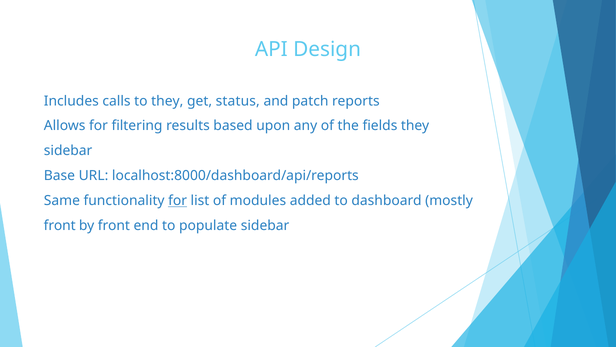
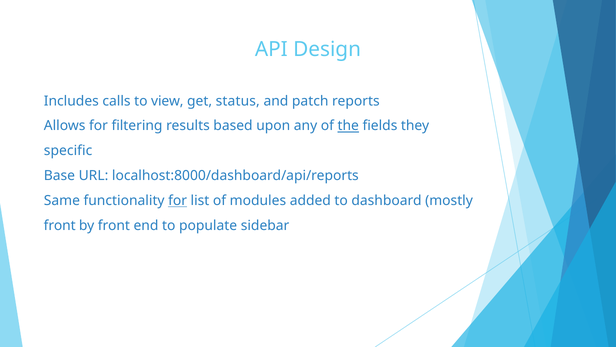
to they: they -> view
the underline: none -> present
sidebar at (68, 151): sidebar -> specific
